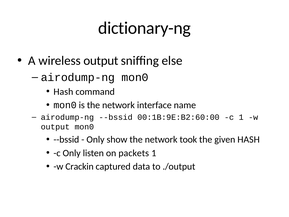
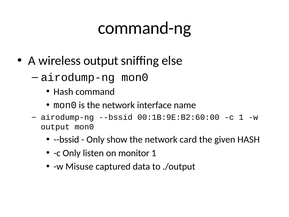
dictionary-ng: dictionary-ng -> command-ng
took: took -> card
packets: packets -> monitor
Crackin: Crackin -> Misuse
